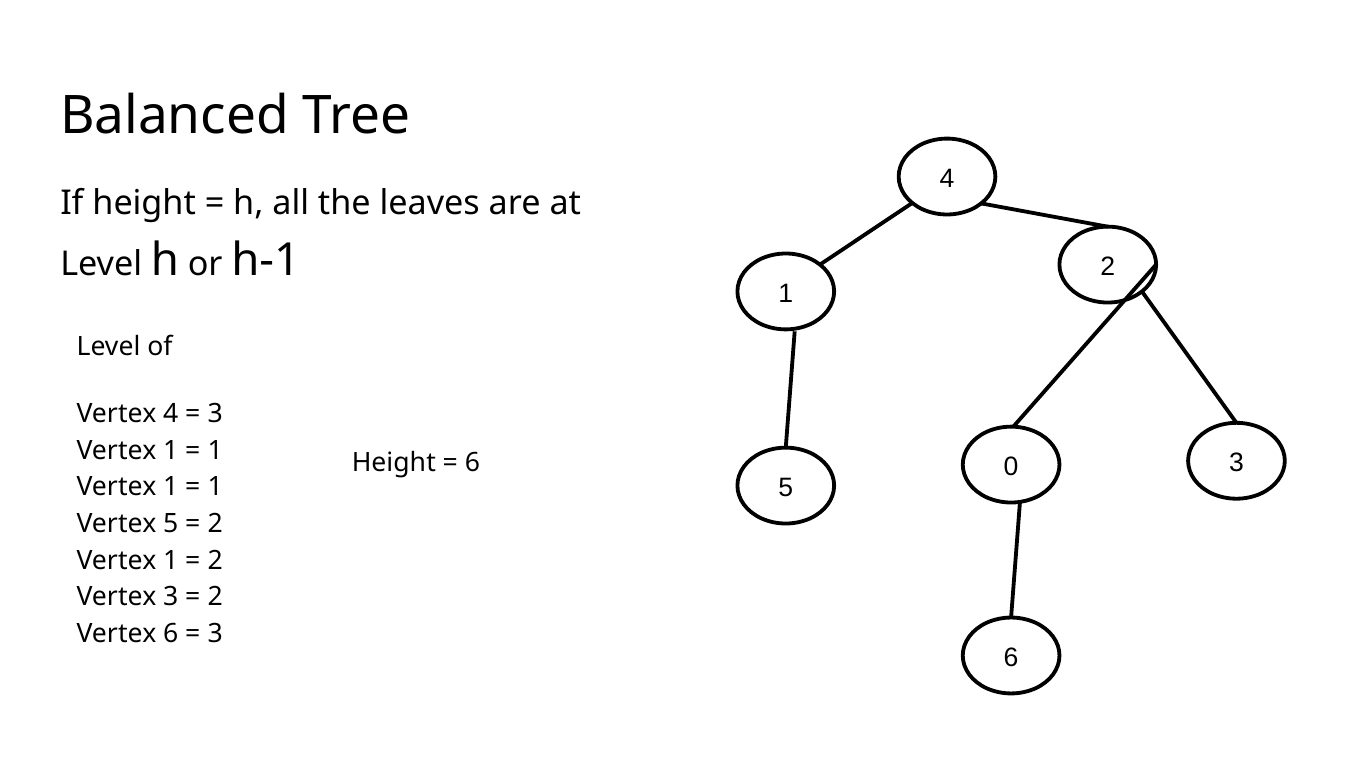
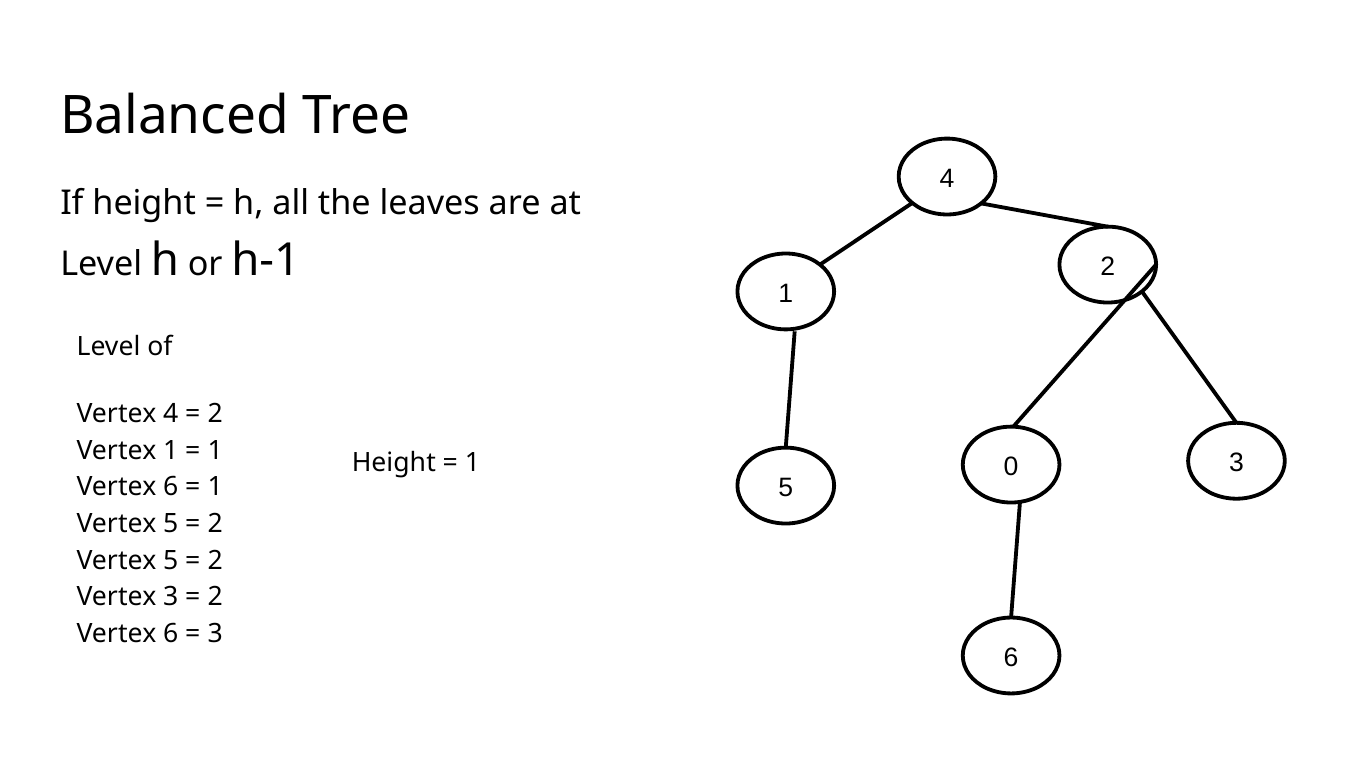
3 at (215, 414): 3 -> 2
6 at (473, 463): 6 -> 1
1 at (171, 487): 1 -> 6
1 at (171, 560): 1 -> 5
